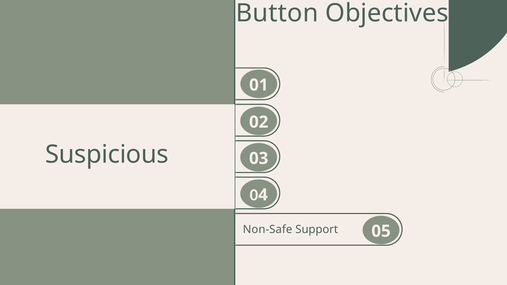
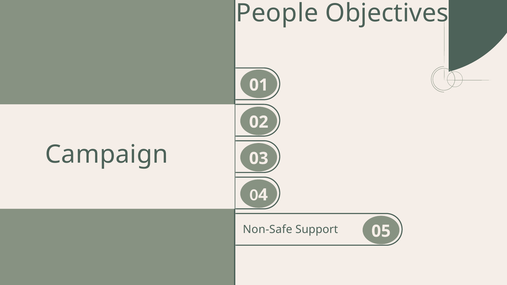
Button: Button -> People
Suspicious: Suspicious -> Campaign
